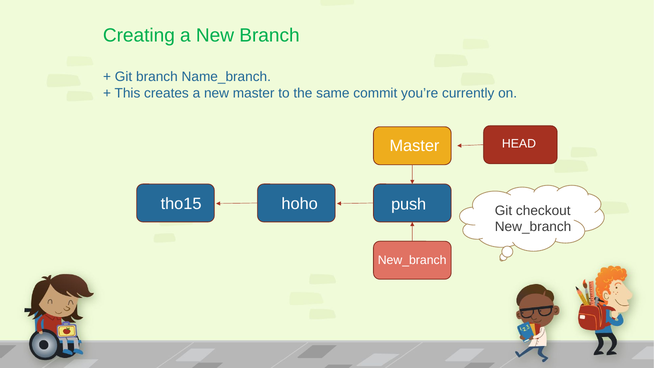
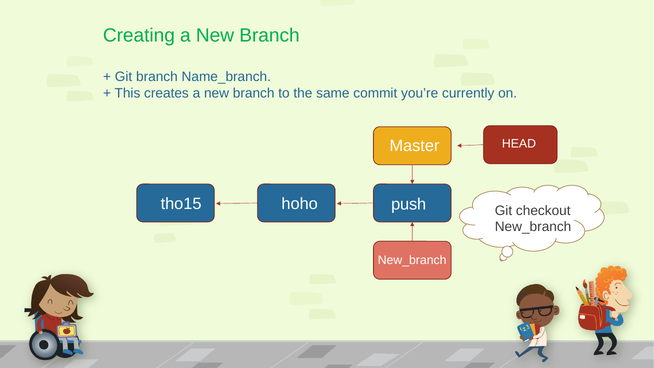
creates a new master: master -> branch
